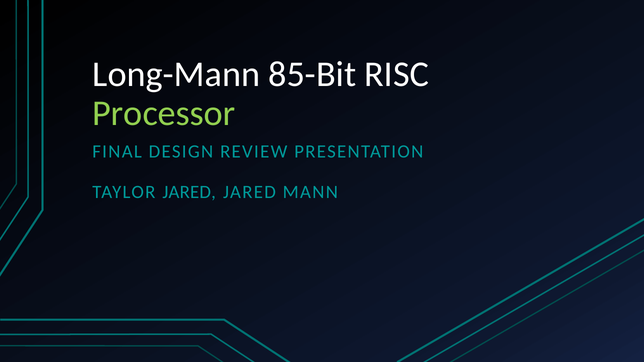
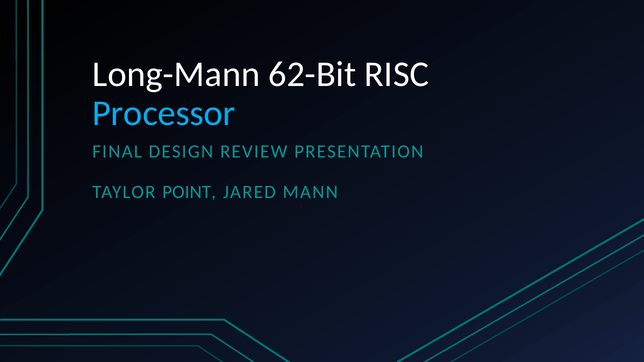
85-Bit: 85-Bit -> 62-Bit
Processor colour: light green -> light blue
TAYLOR JARED: JARED -> POINT
